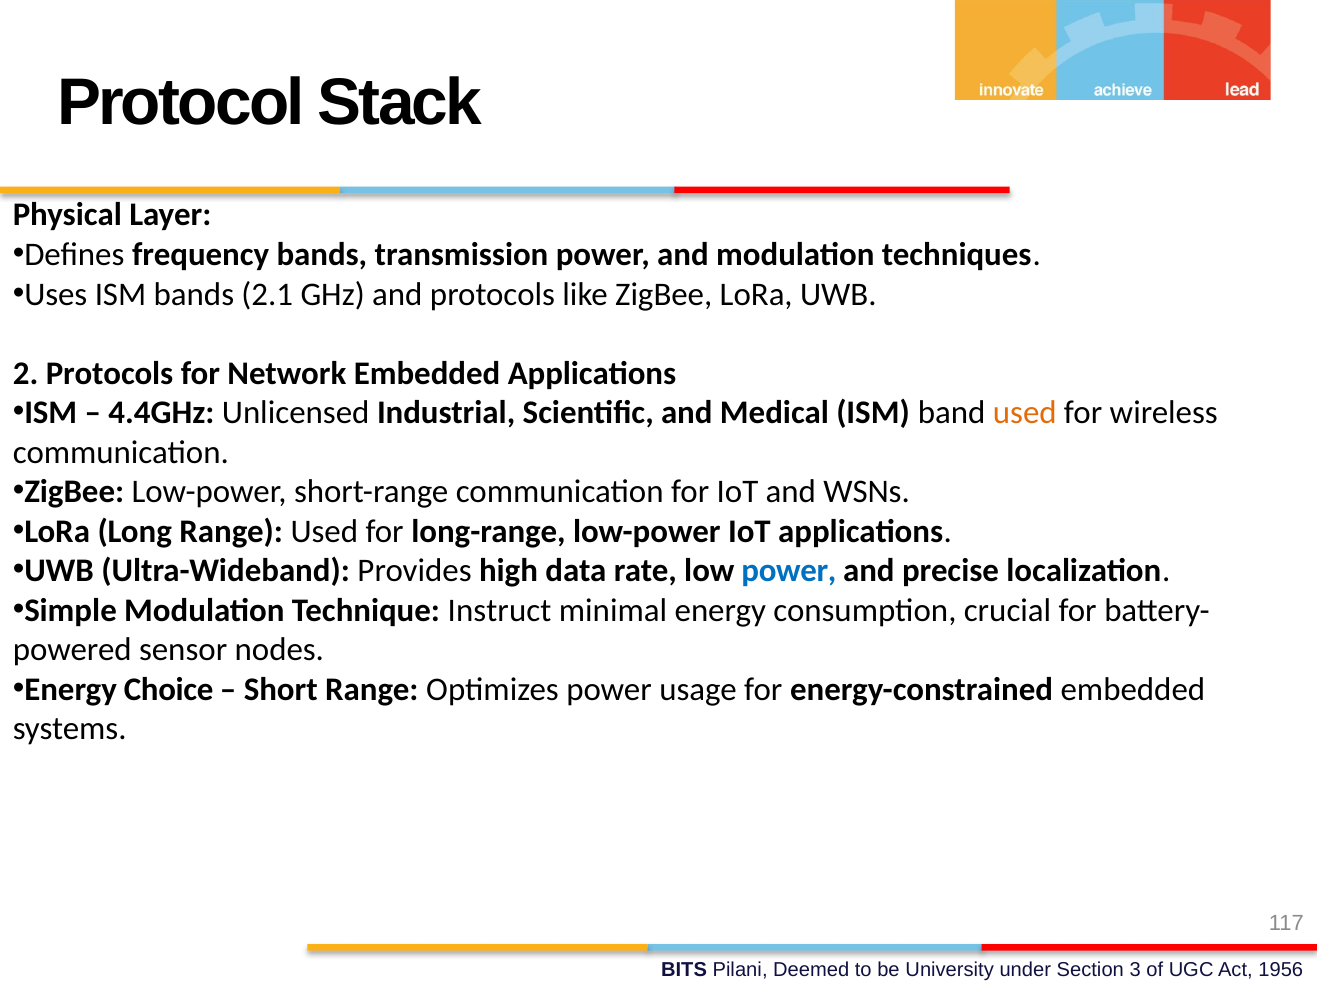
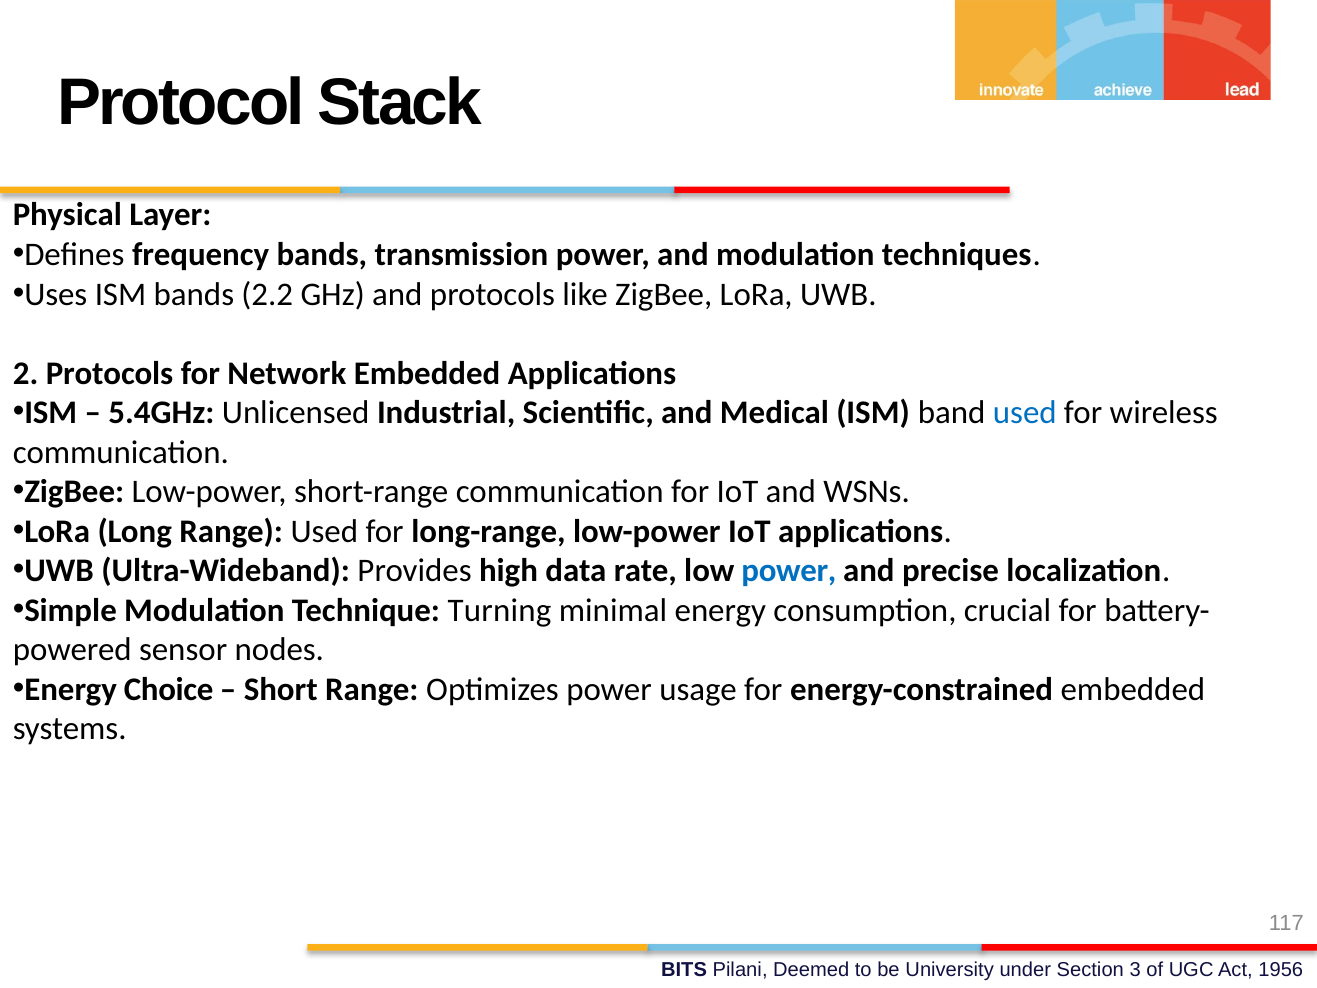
2.1: 2.1 -> 2.2
4.4GHz: 4.4GHz -> 5.4GHz
used at (1025, 413) colour: orange -> blue
Instruct: Instruct -> Turning
